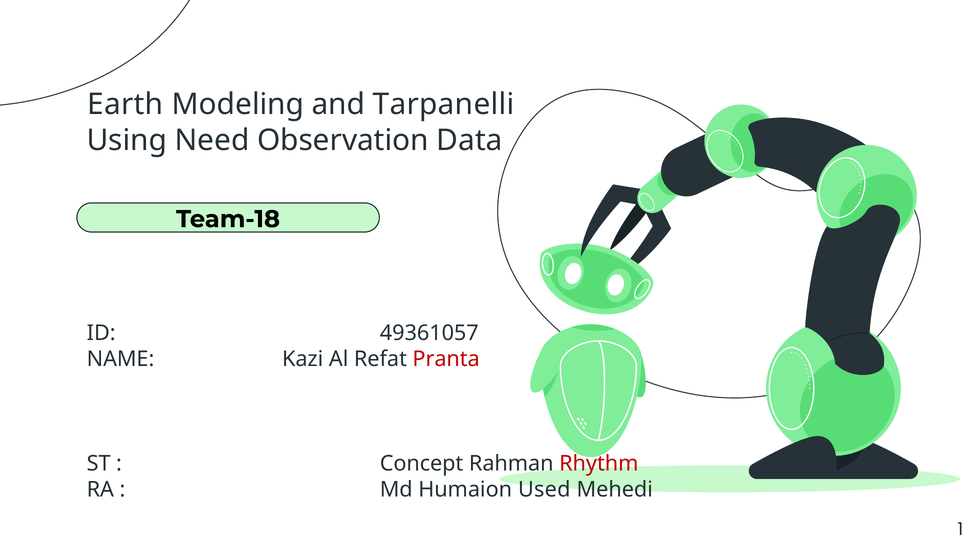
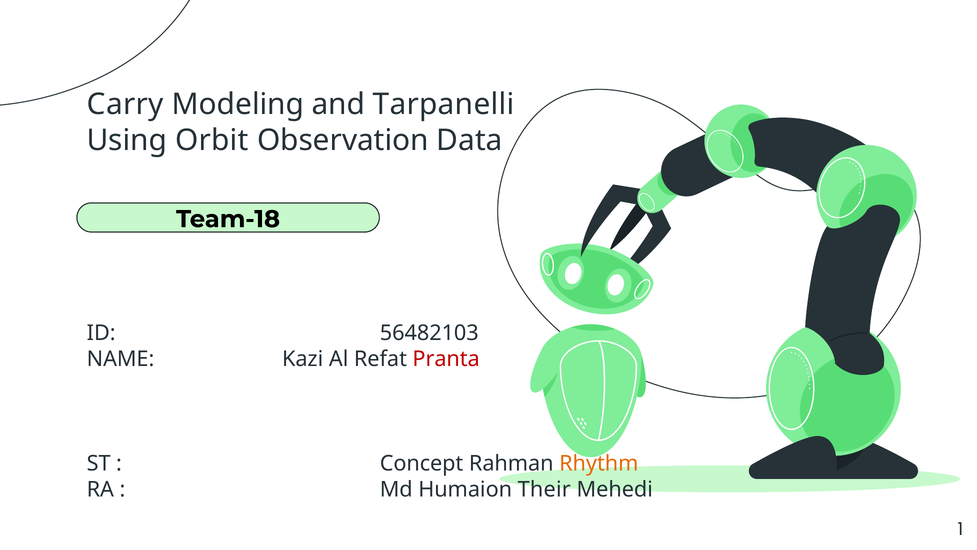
Earth: Earth -> Carry
Need: Need -> Orbit
49361057: 49361057 -> 56482103
Rhythm colour: red -> orange
Used: Used -> Their
